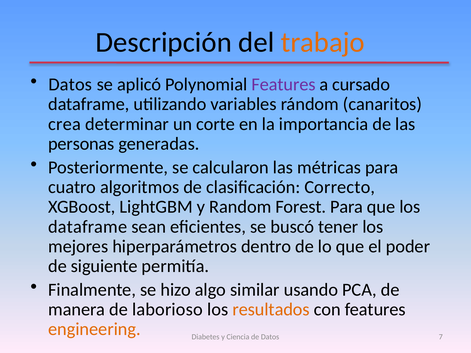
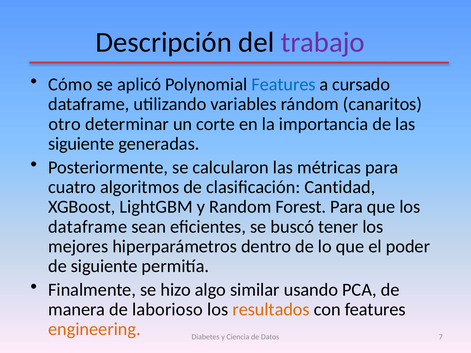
trabajo colour: orange -> purple
Datos at (70, 85): Datos -> Cómo
Features at (284, 85) colour: purple -> blue
crea: crea -> otro
personas at (81, 144): personas -> siguiente
Correcto: Correcto -> Cantidad
